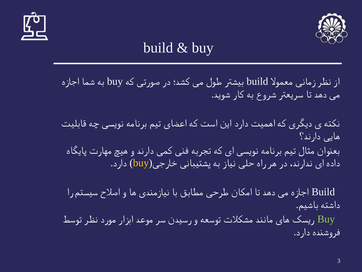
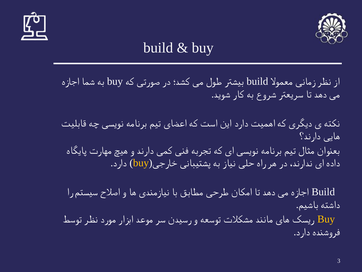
Buy at (326, 219) colour: light green -> yellow
